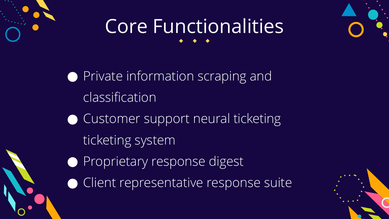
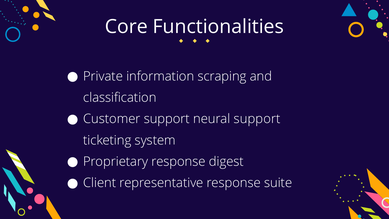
neural ticketing: ticketing -> support
